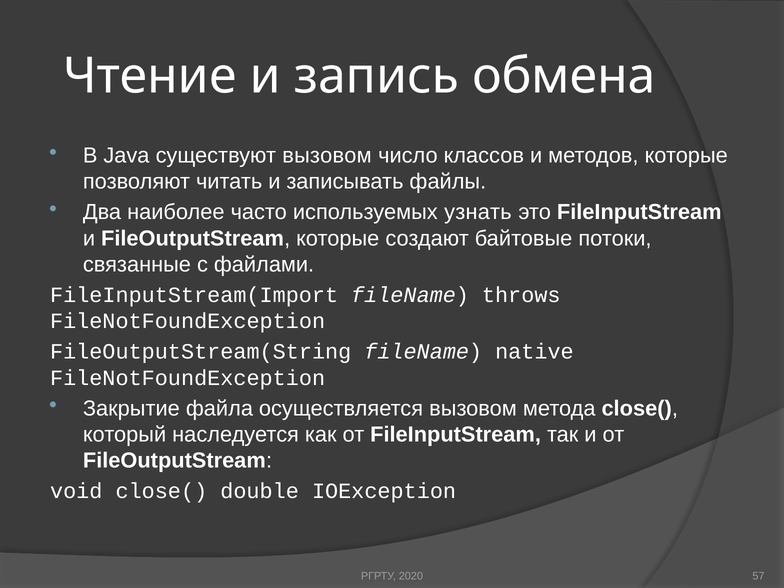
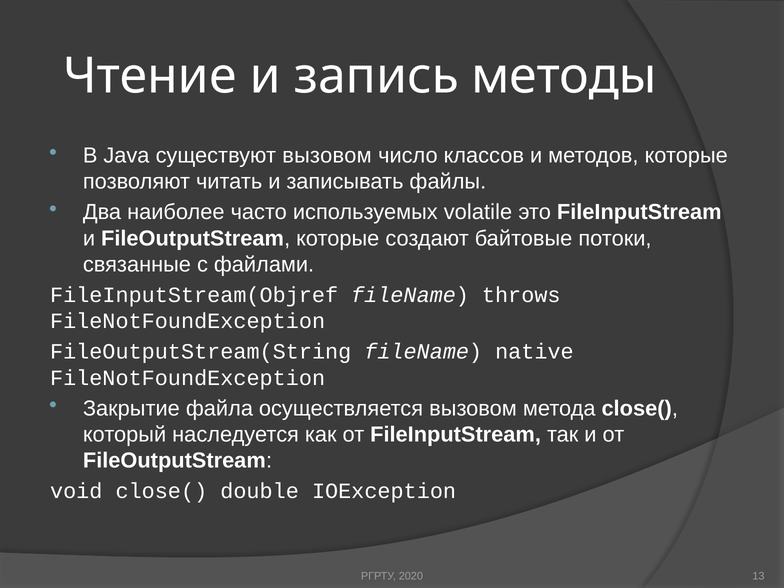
обмена: обмена -> методы
узнать: узнать -> volatile
FileInputStream(Import: FileInputStream(Import -> FileInputStream(Objref
57: 57 -> 13
